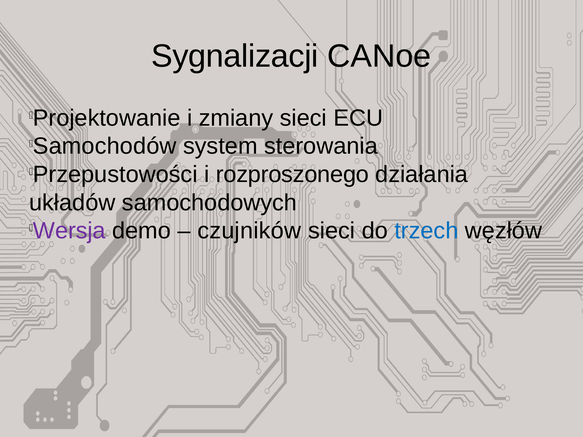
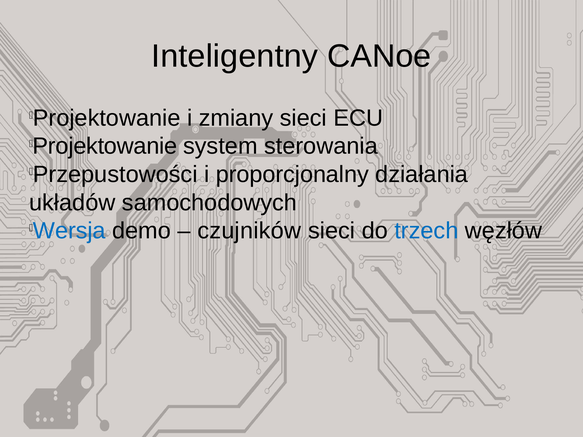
Sygnalizacji: Sygnalizacji -> Inteligentny
Samochodów at (105, 146): Samochodów -> Projektowanie
rozproszonego: rozproszonego -> proporcjonalny
Wersja colour: purple -> blue
